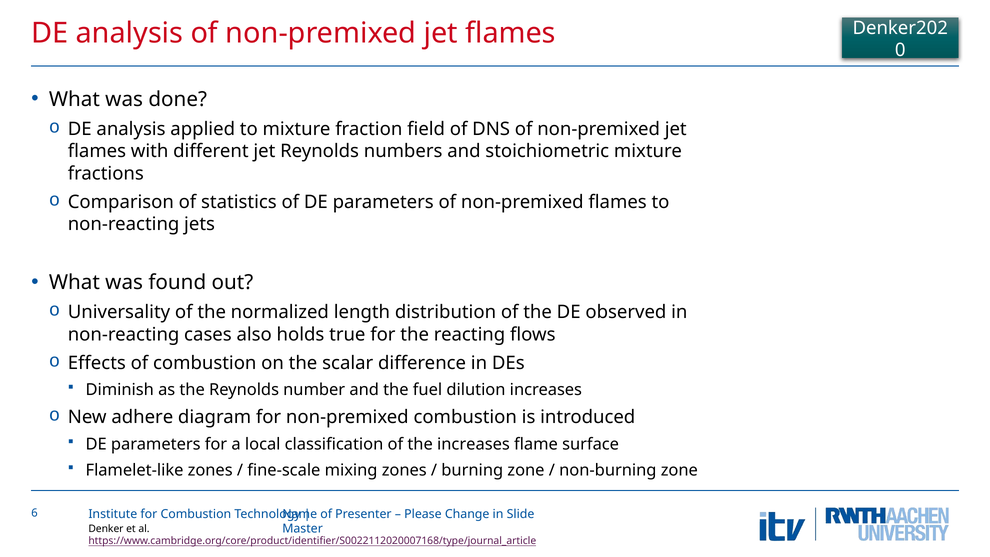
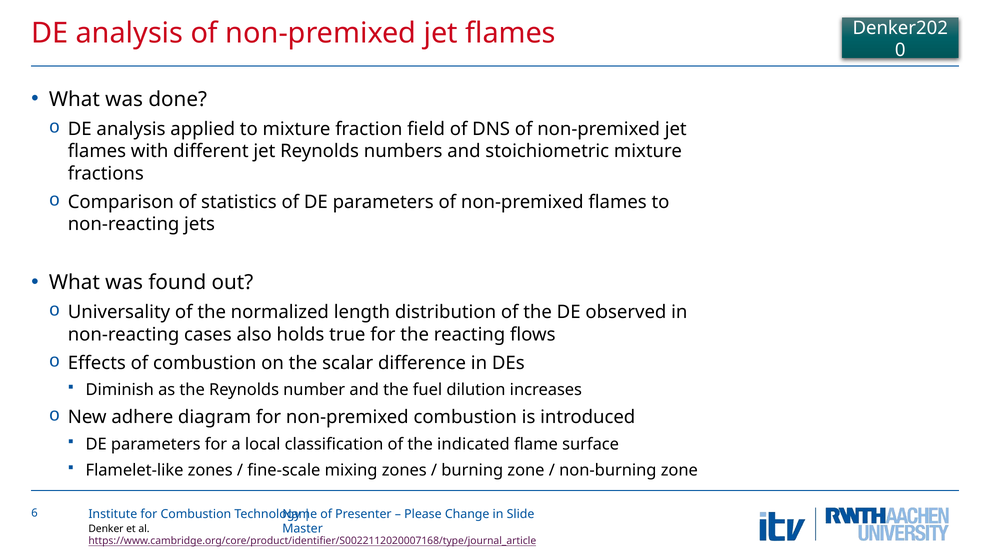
the increases: increases -> indicated
